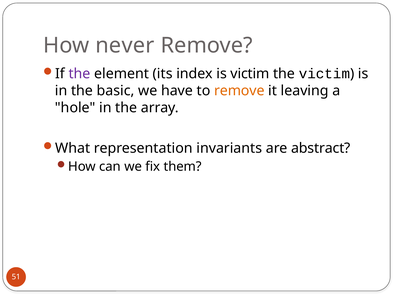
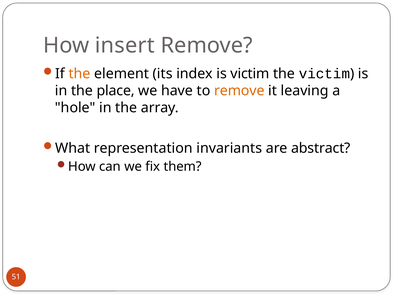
never: never -> insert
the at (80, 74) colour: purple -> orange
basic: basic -> place
